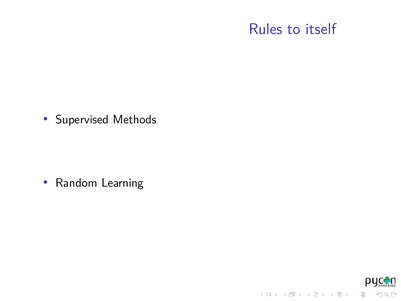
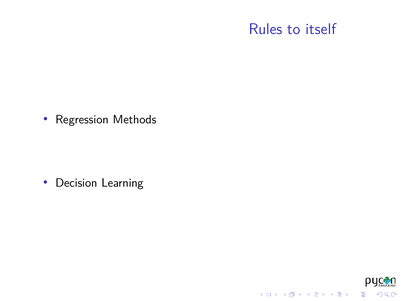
Supervised: Supervised -> Regression
Random: Random -> Decision
